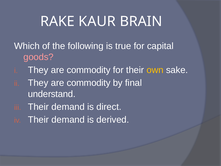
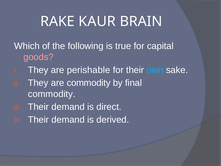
commodity at (89, 70): commodity -> perishable
own colour: yellow -> light blue
understand at (52, 94): understand -> commodity
